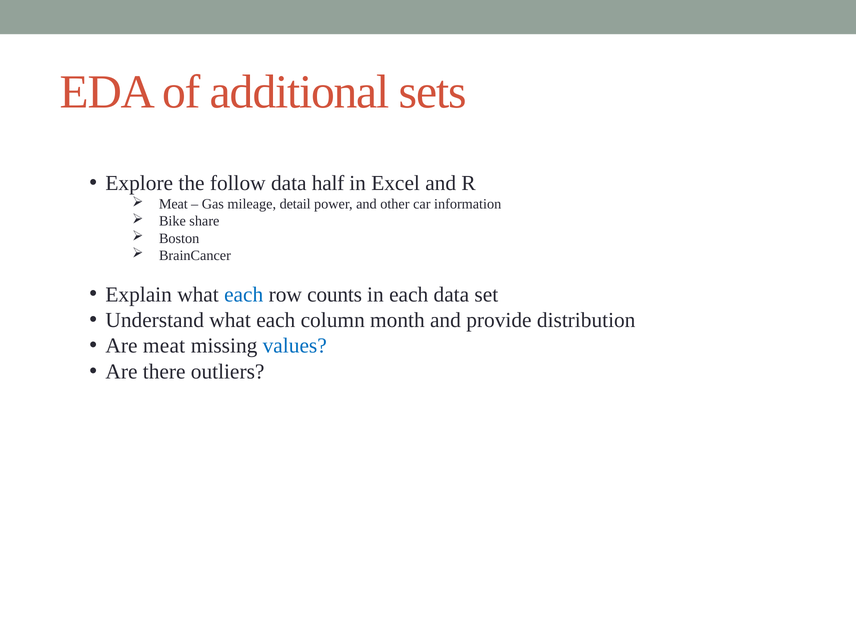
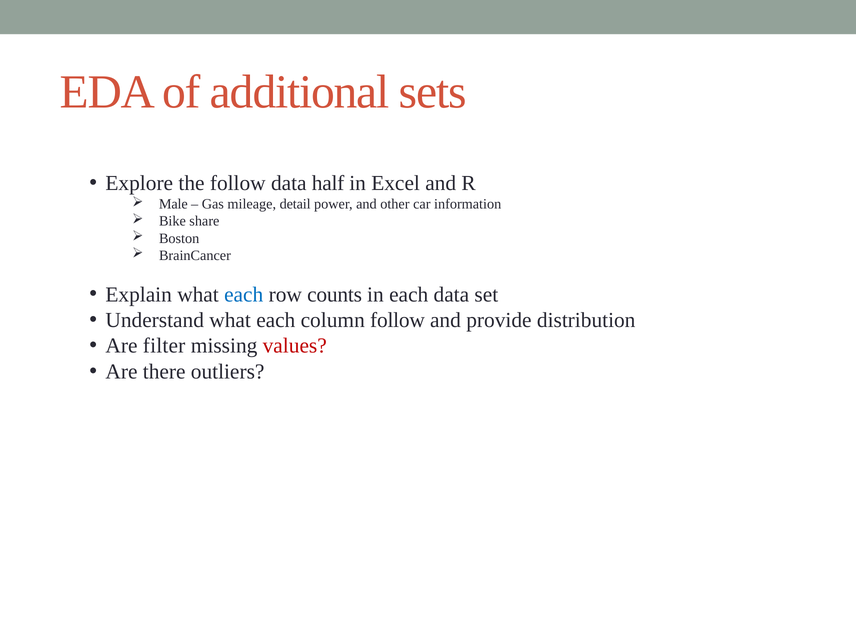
Meat at (173, 204): Meat -> Male
column month: month -> follow
Are meat: meat -> filter
values colour: blue -> red
